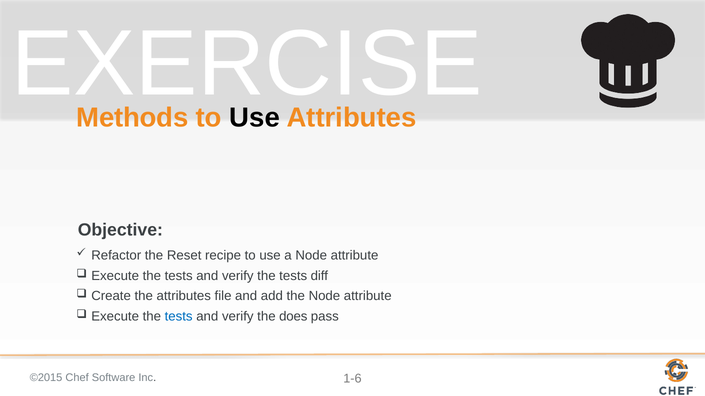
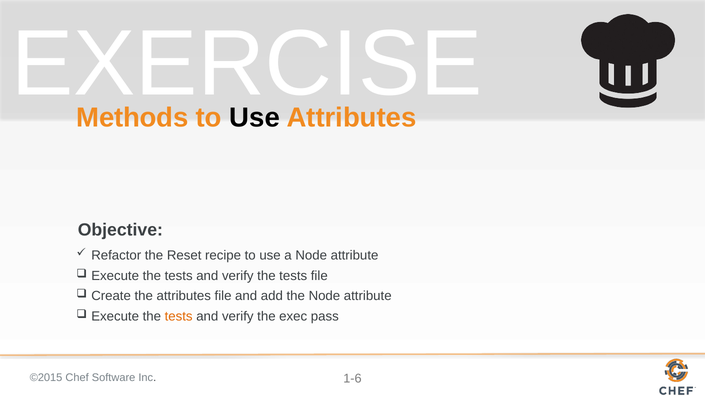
tests diff: diff -> file
tests at (179, 317) colour: blue -> orange
does: does -> exec
